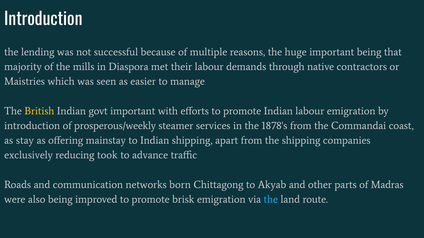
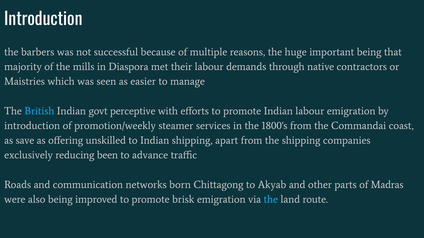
lending: lending -> barbers
British colour: yellow -> light blue
govt important: important -> perceptive
prosperous/weekly: prosperous/weekly -> promotion/weekly
1878's: 1878's -> 1800's
stay: stay -> save
mainstay: mainstay -> unskilled
took: took -> been
